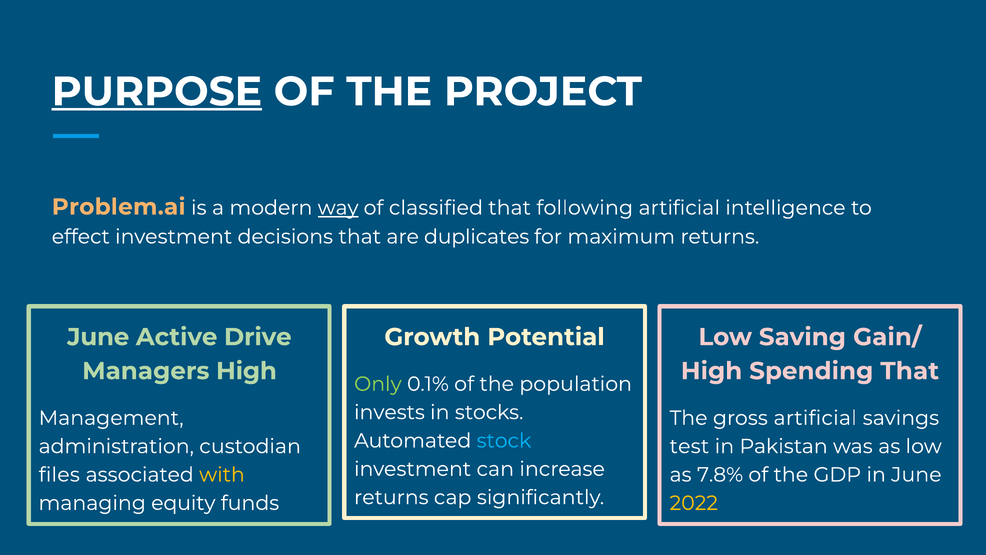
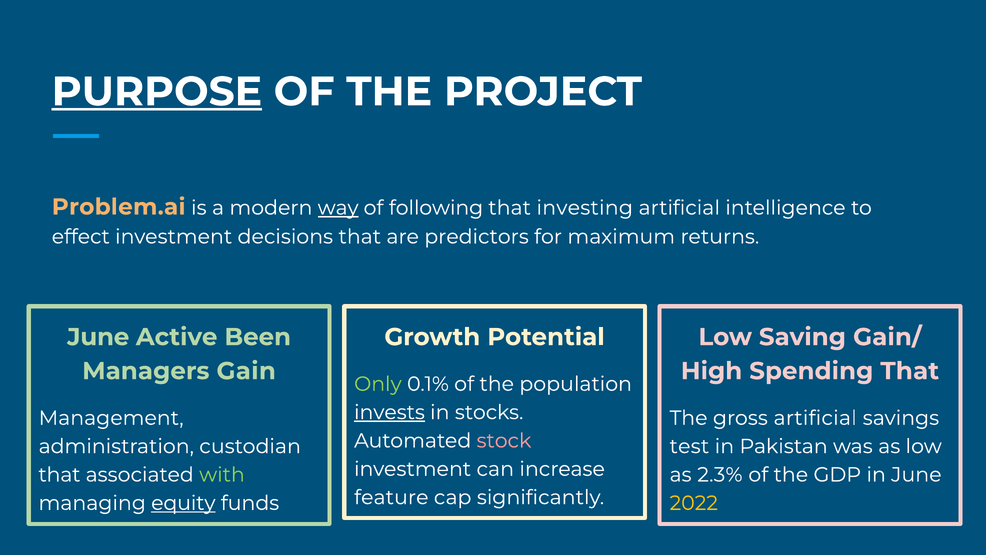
classified: classified -> following
following: following -> investing
duplicates: duplicates -> predictors
Drive: Drive -> Been
Managers High: High -> Gain
invests underline: none -> present
stock colour: light blue -> pink
files at (59, 474): files -> that
with colour: yellow -> light green
7.8%: 7.8% -> 2.3%
returns at (391, 497): returns -> feature
equity underline: none -> present
